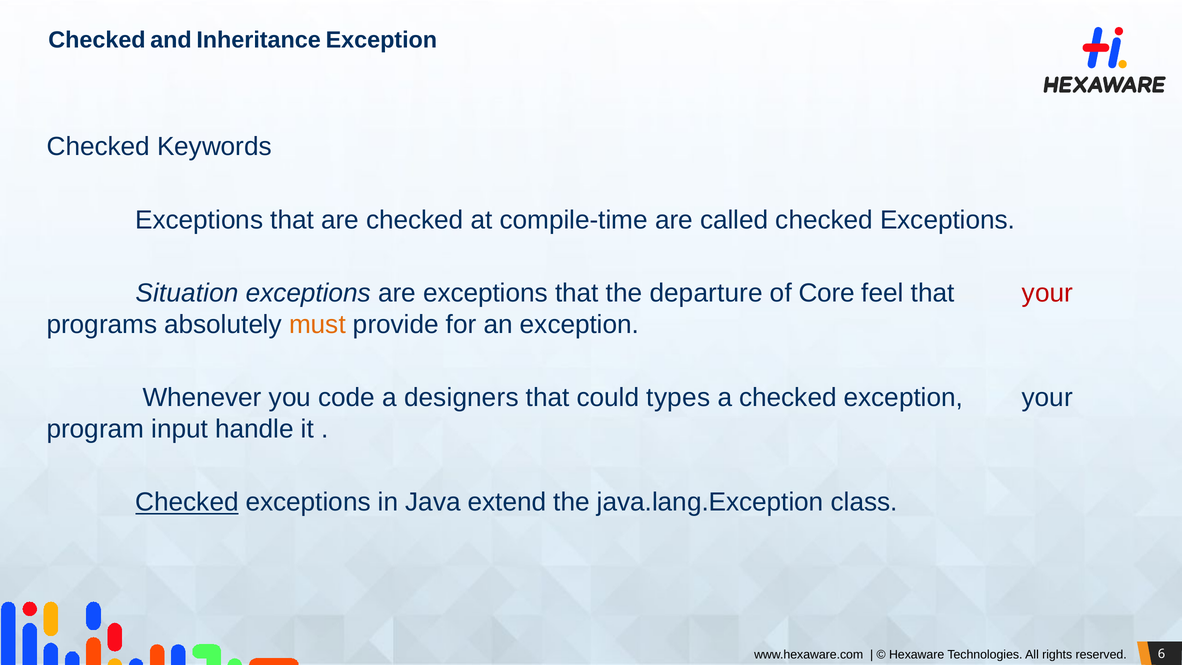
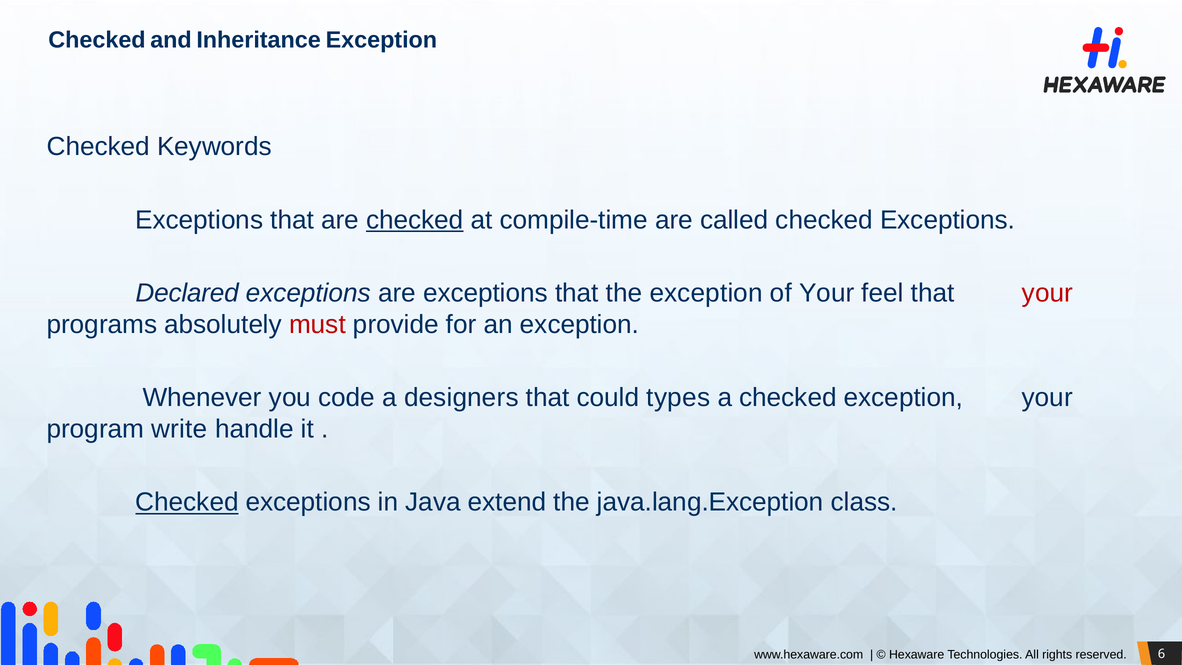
checked at (415, 220) underline: none -> present
Situation: Situation -> Declared
the departure: departure -> exception
of Core: Core -> Your
must colour: orange -> red
input: input -> write
